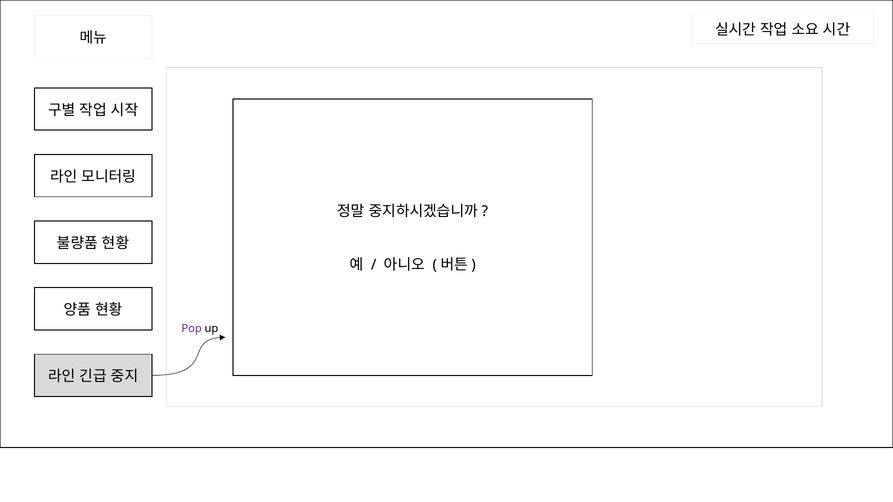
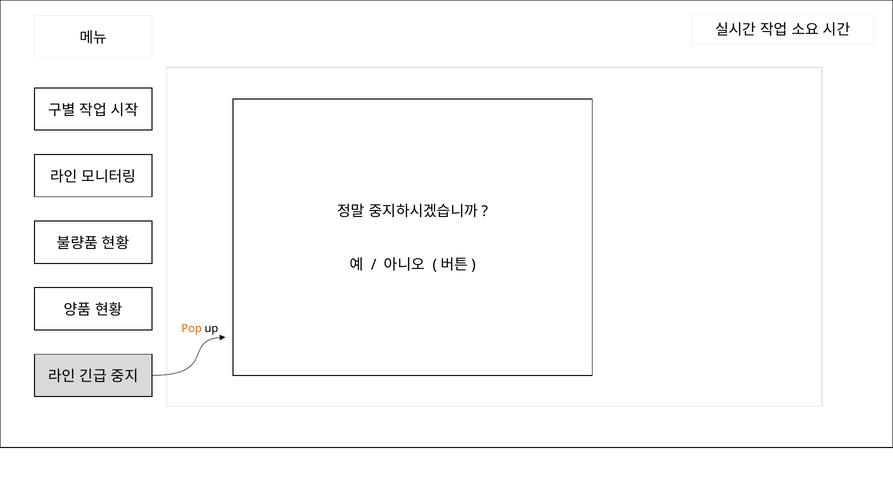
Pop colour: purple -> orange
